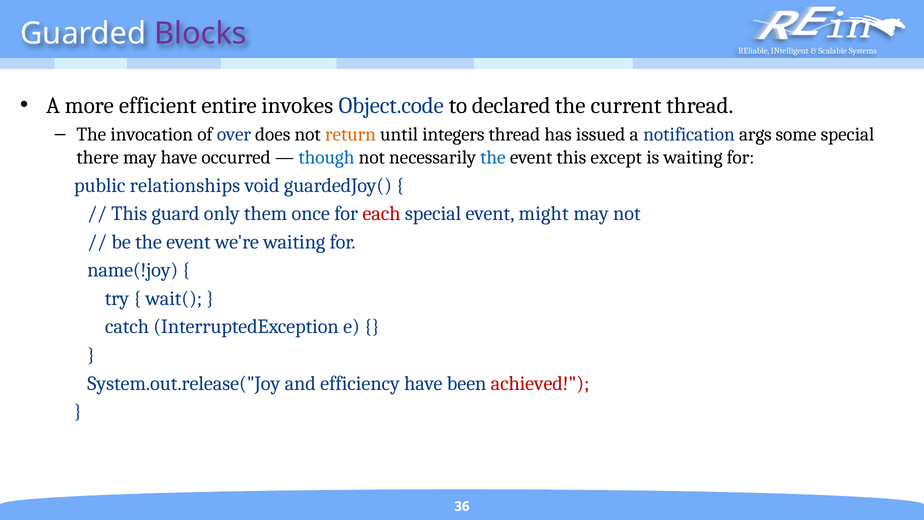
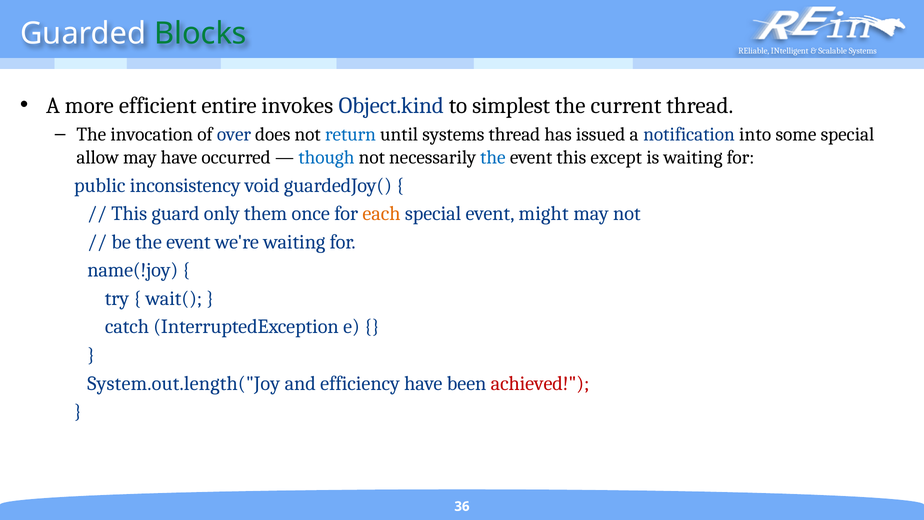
Blocks colour: purple -> green
Object.code: Object.code -> Object.kind
declared: declared -> simplest
return colour: orange -> blue
until integers: integers -> systems
args: args -> into
there: there -> allow
relationships: relationships -> inconsistency
each colour: red -> orange
System.out.release("Joy: System.out.release("Joy -> System.out.length("Joy
